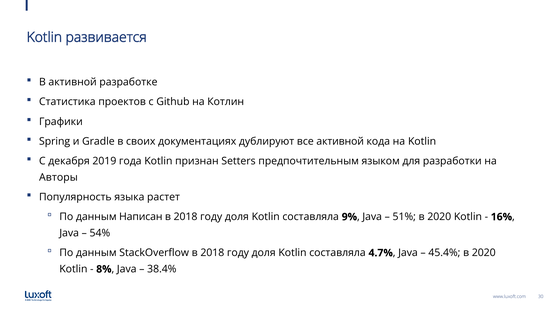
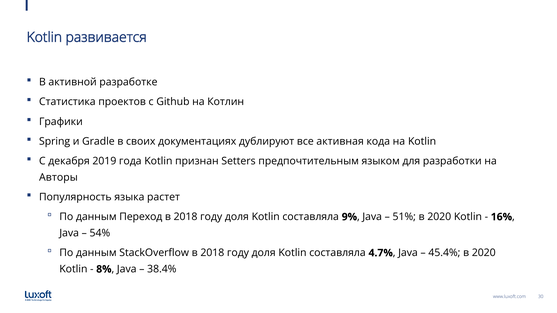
все активной: активной -> активная
Написан: Написан -> Переход
